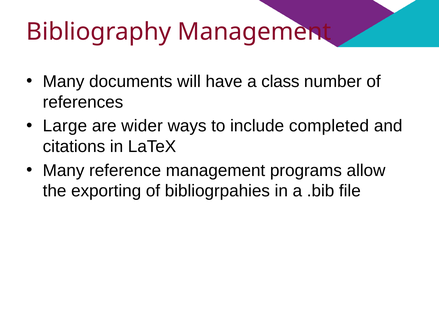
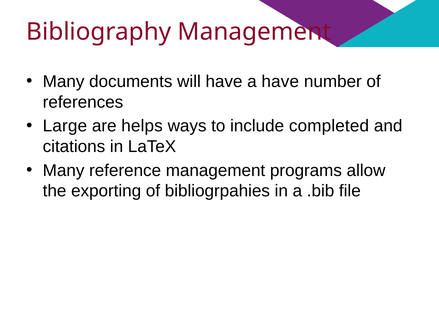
a class: class -> have
wider: wider -> helps
